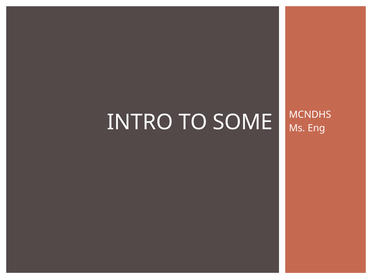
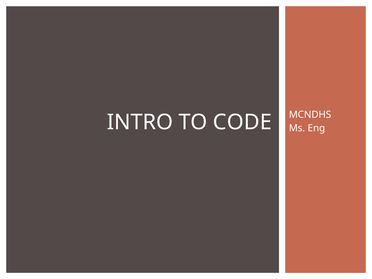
SOME: SOME -> CODE
